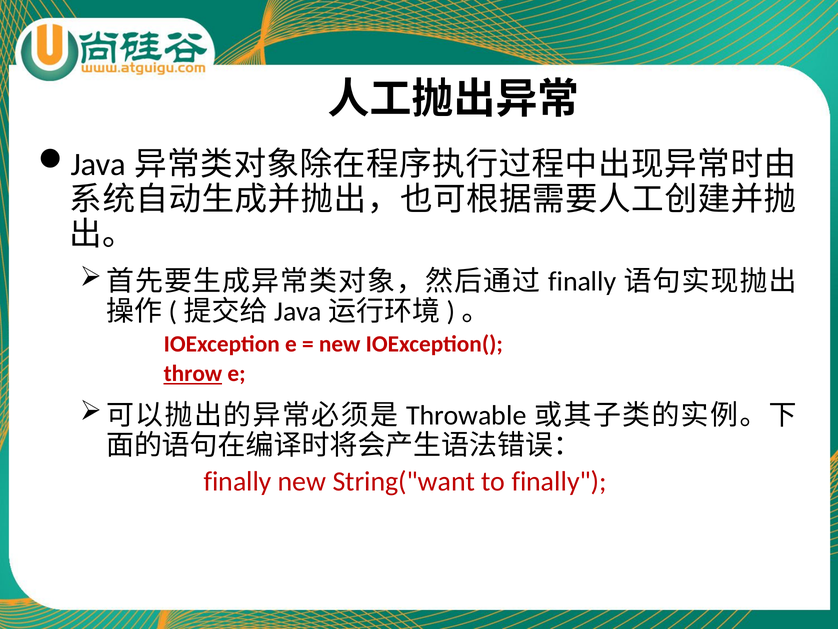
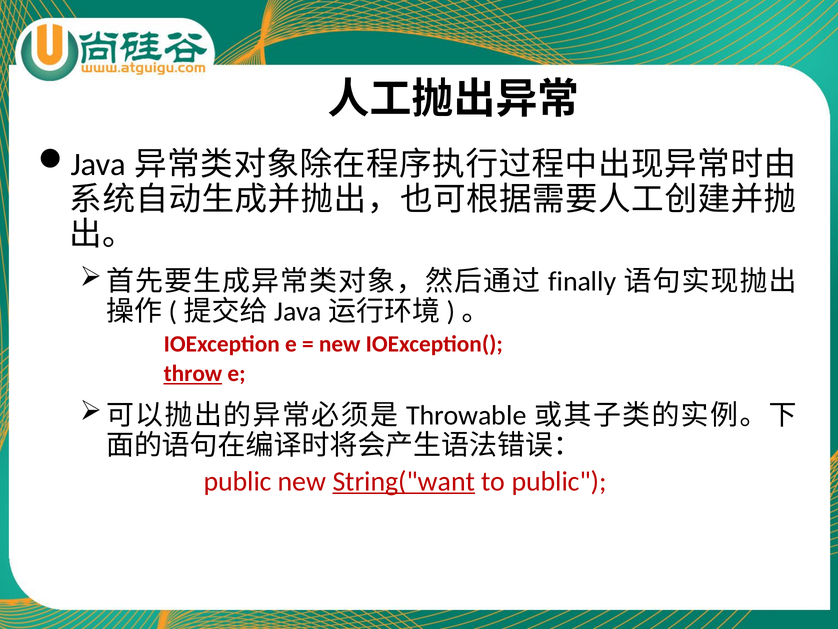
finally at (238, 481): finally -> public
String("want underline: none -> present
to finally: finally -> public
